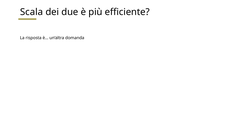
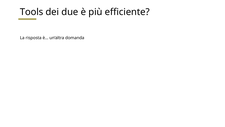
Scala: Scala -> Tools
